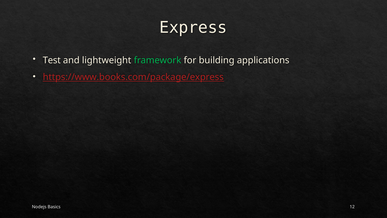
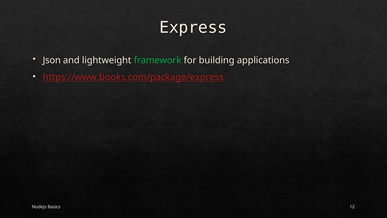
Test: Test -> Json
